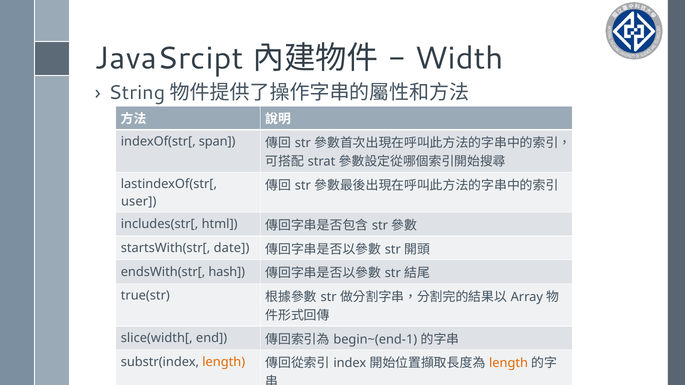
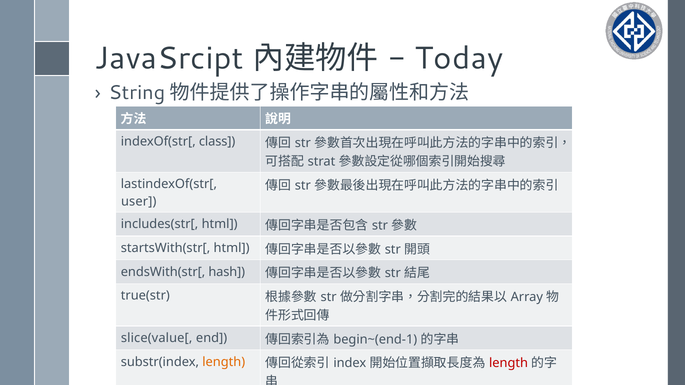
Width: Width -> Today
span: span -> class
startsWith(str[ date: date -> html
slice(width[: slice(width[ -> slice(value[
length at (509, 363) colour: orange -> red
